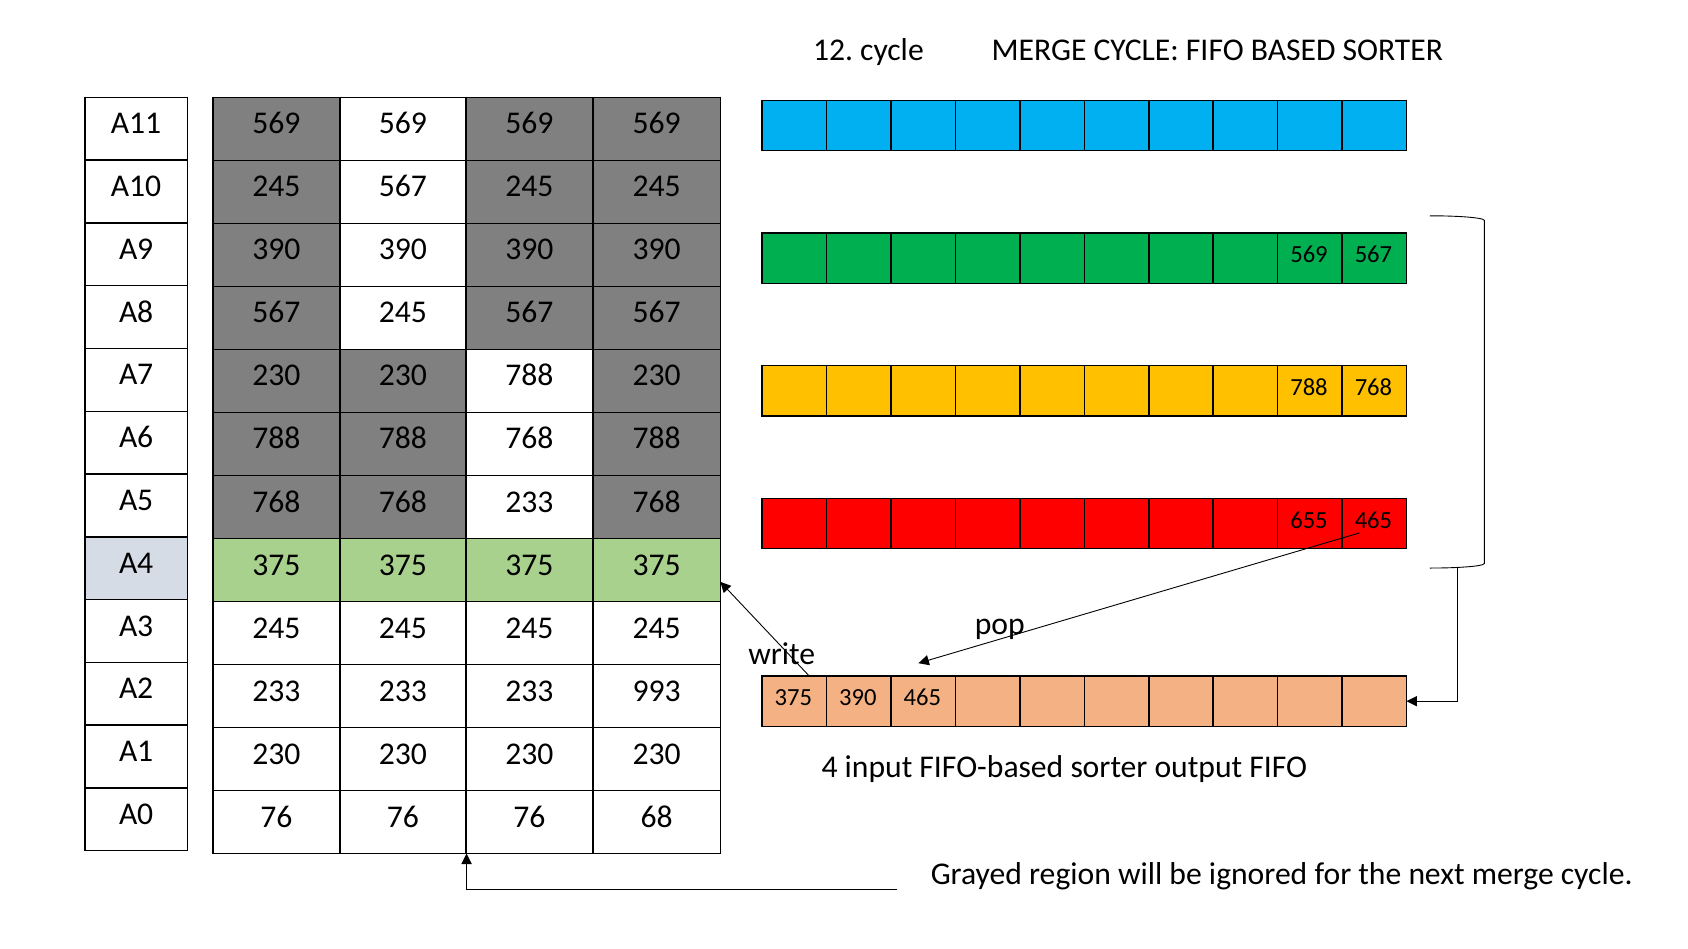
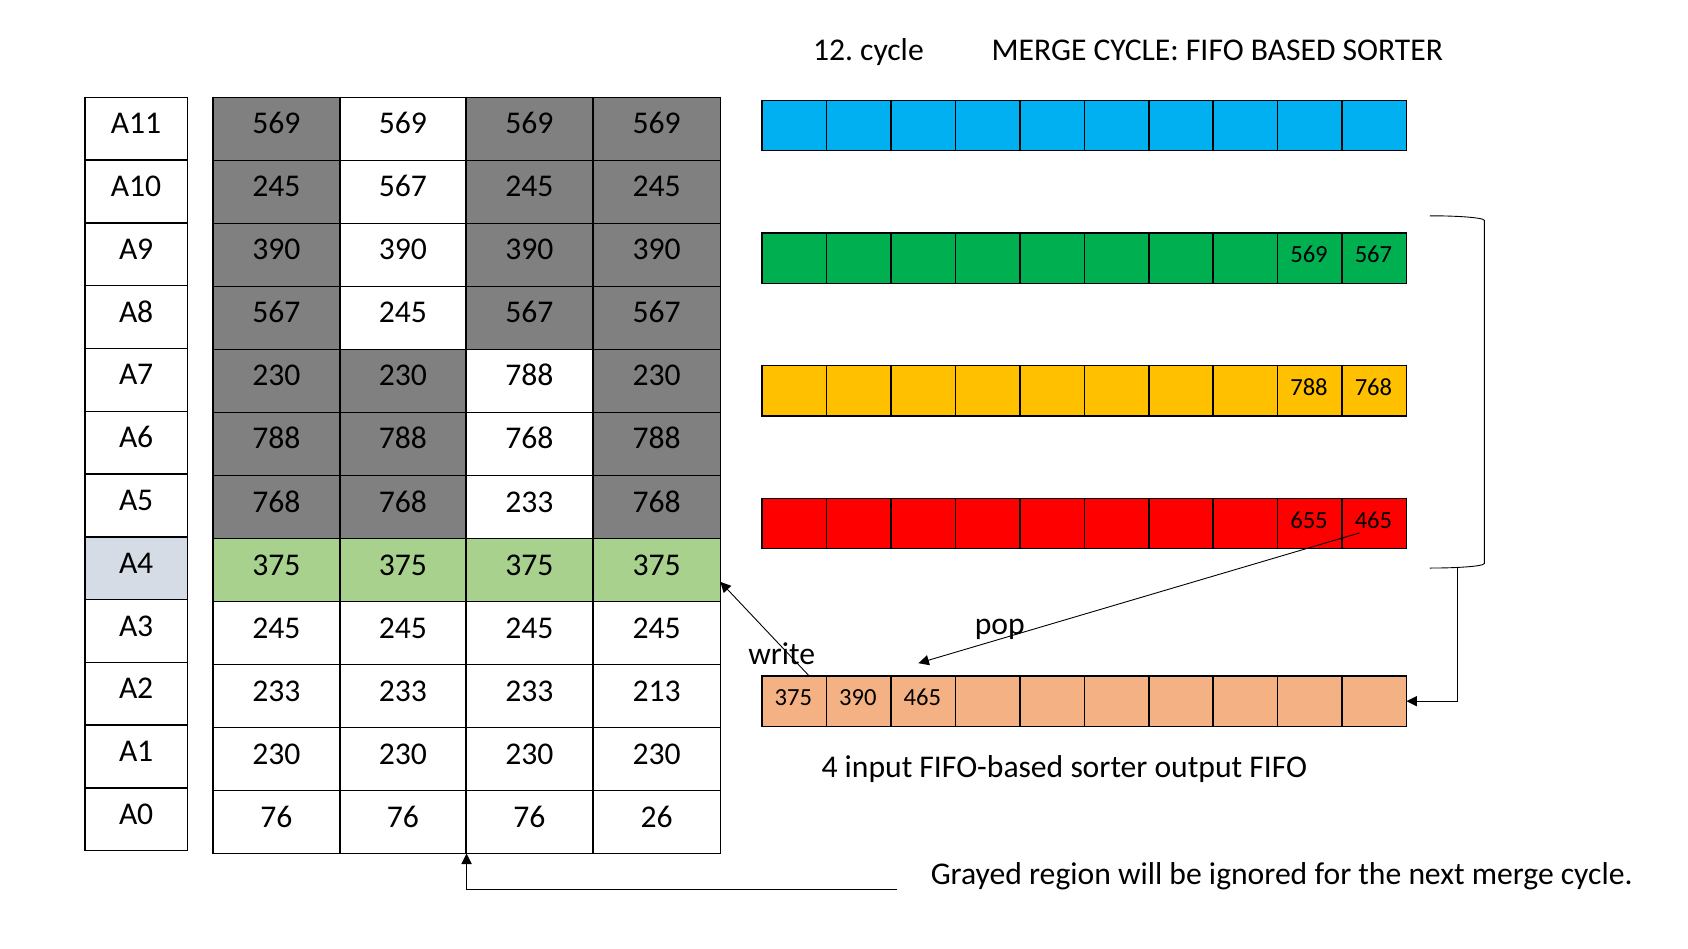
993: 993 -> 213
68: 68 -> 26
